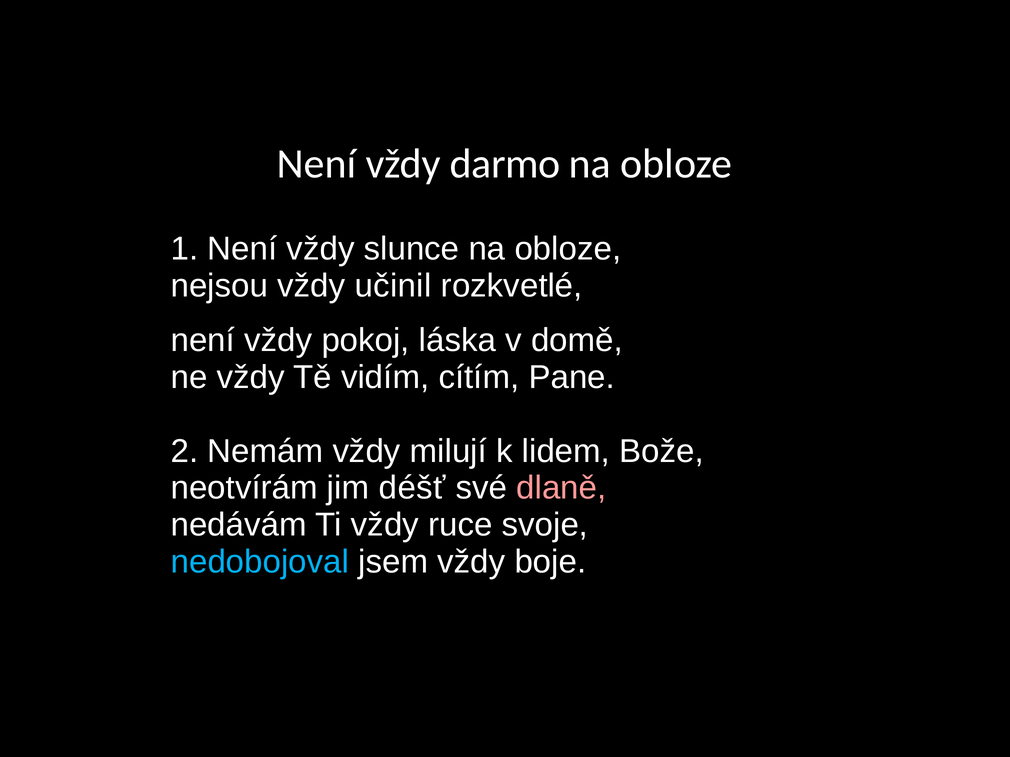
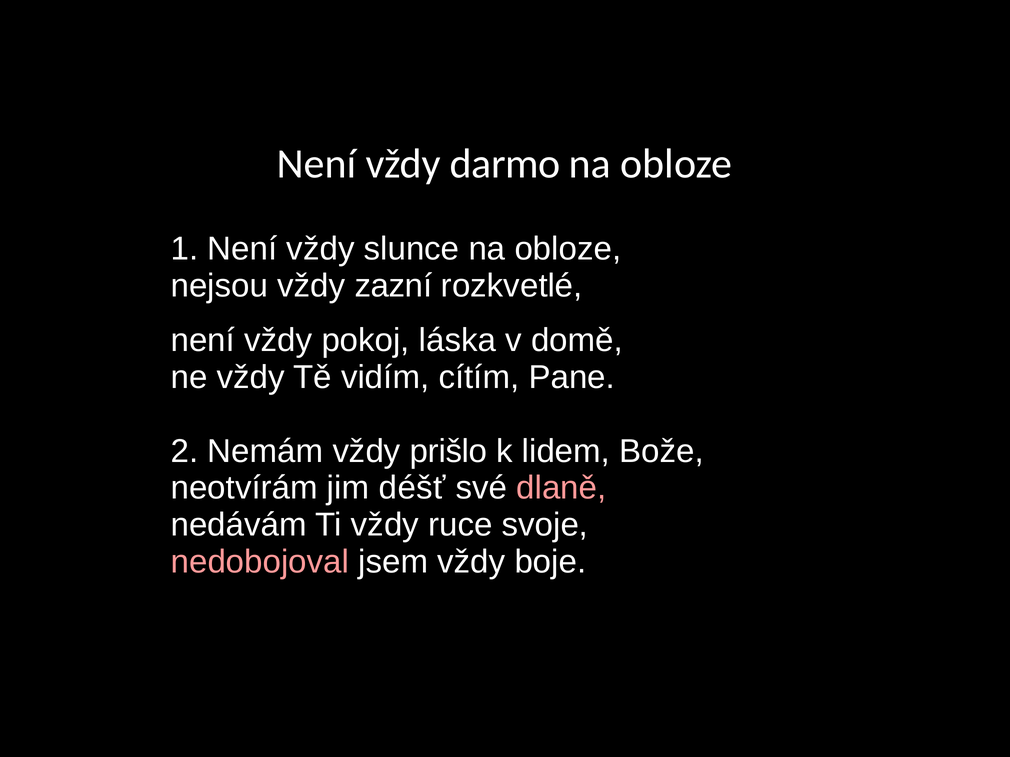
učinil: učinil -> zazní
milují: milují -> prišlo
nedobojoval colour: light blue -> pink
